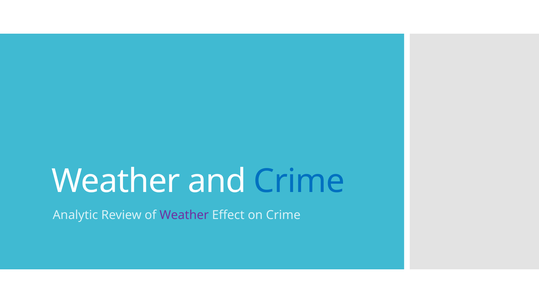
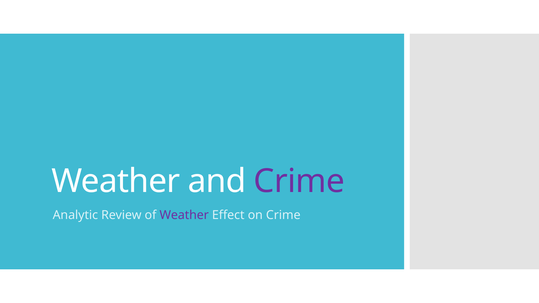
Crime at (299, 181) colour: blue -> purple
